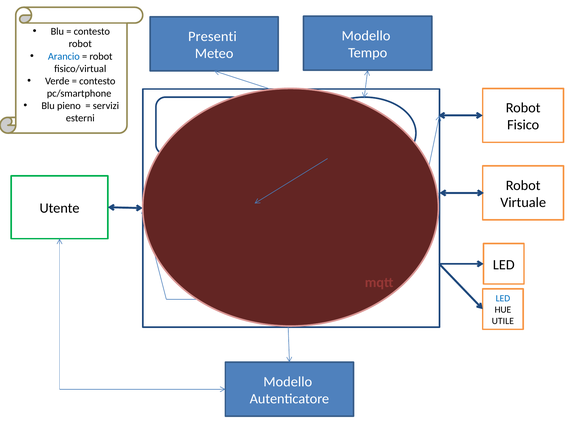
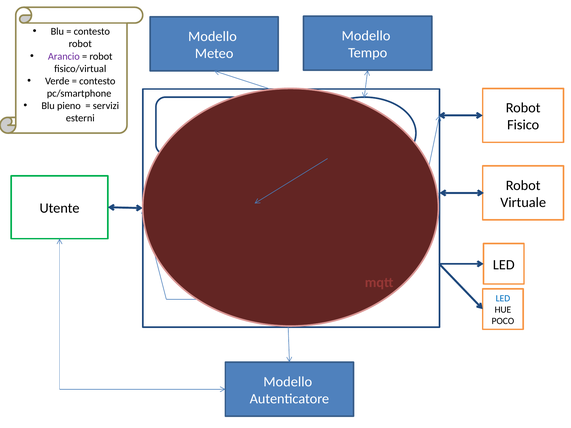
Presenti at (212, 36): Presenti -> Modello
Arancio colour: blue -> purple
UTILE: UTILE -> POCO
